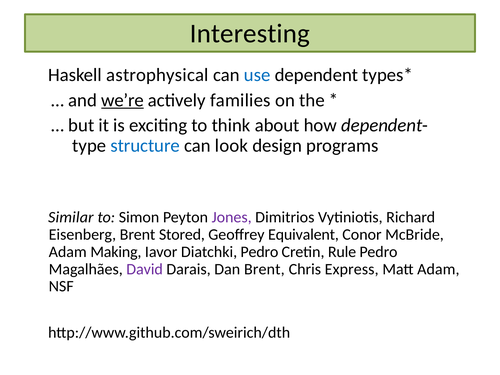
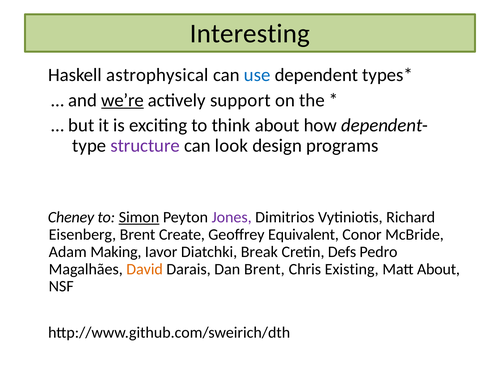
families: families -> support
structure colour: blue -> purple
Similar: Similar -> Cheney
Simon underline: none -> present
Stored: Stored -> Create
Diatchki Pedro: Pedro -> Break
Rule: Rule -> Defs
David colour: purple -> orange
Express: Express -> Existing
Matt Adam: Adam -> About
